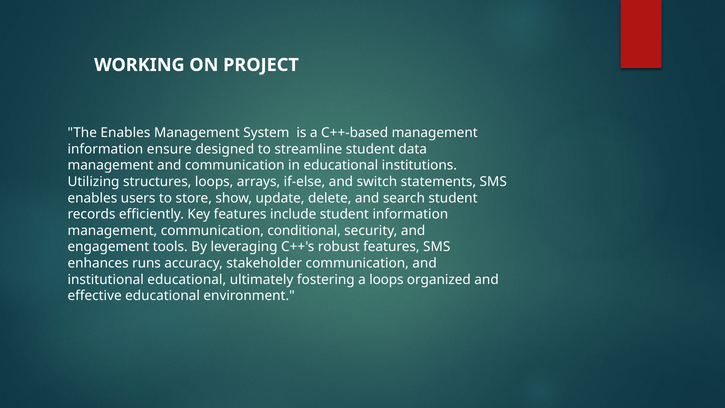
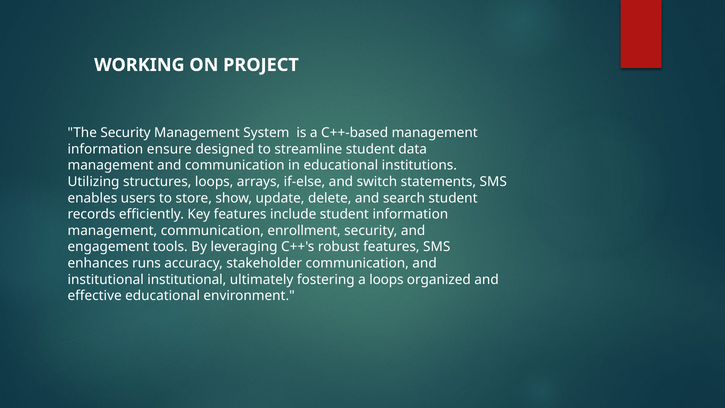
The Enables: Enables -> Security
conditional: conditional -> enrollment
institutional educational: educational -> institutional
